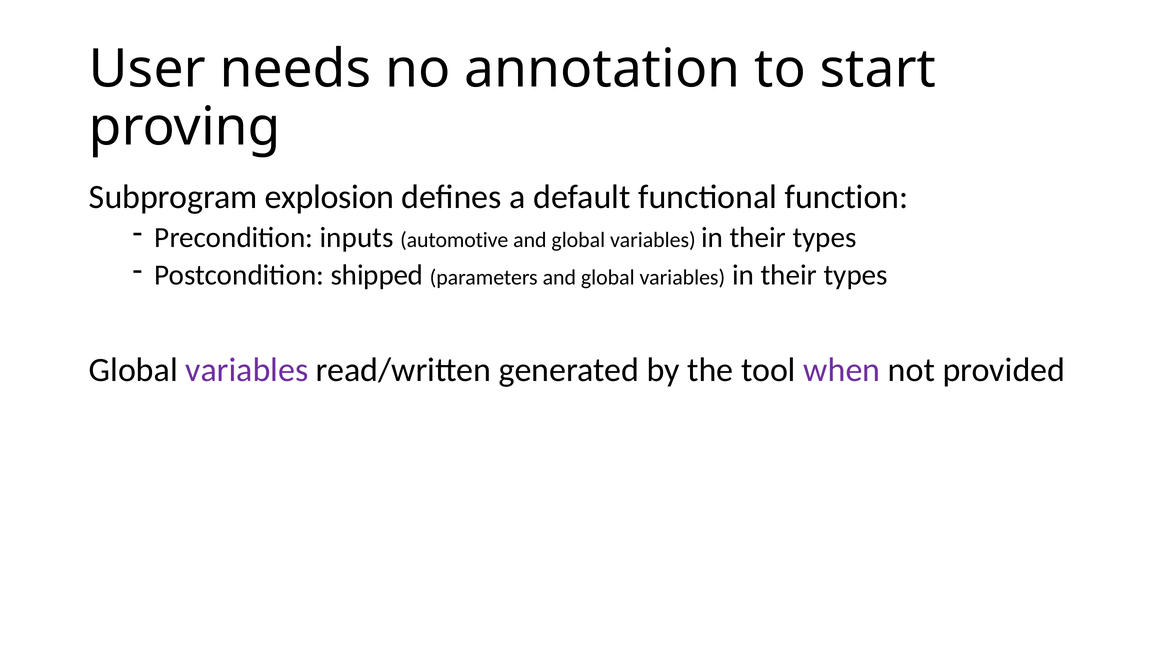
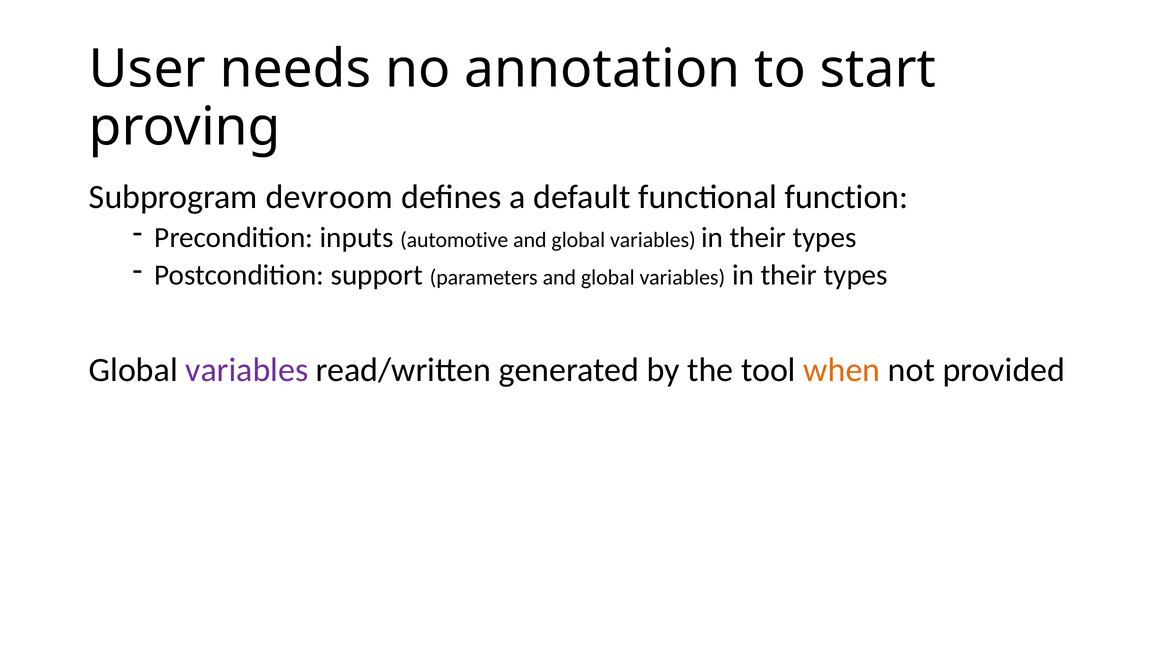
explosion: explosion -> devroom
shipped: shipped -> support
when colour: purple -> orange
